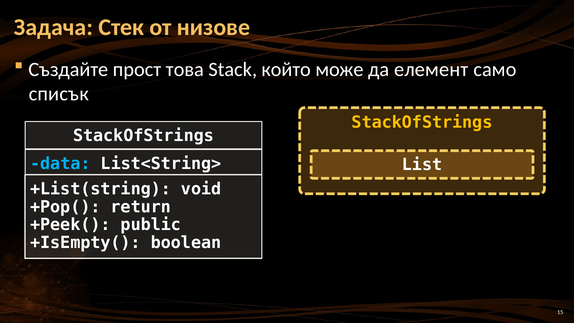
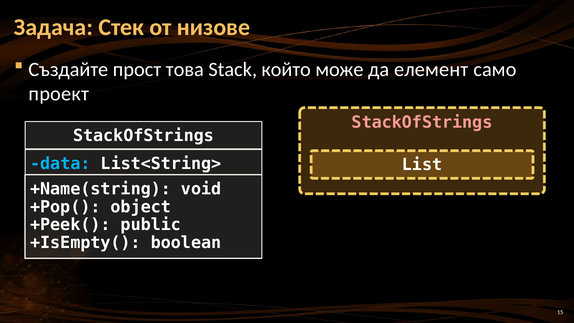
списък: списък -> проект
StackOfStrings at (422, 122) colour: yellow -> pink
+List(string: +List(string -> +Name(string
return: return -> object
